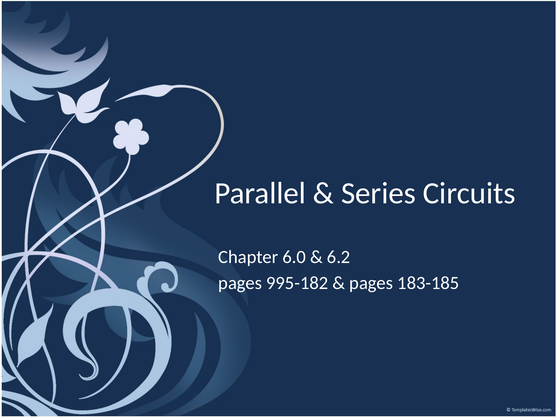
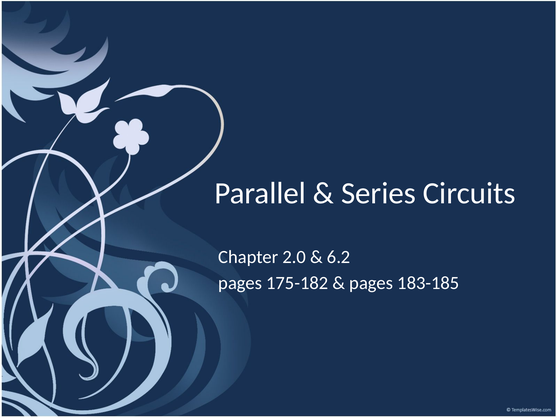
6.0: 6.0 -> 2.0
995-182: 995-182 -> 175-182
